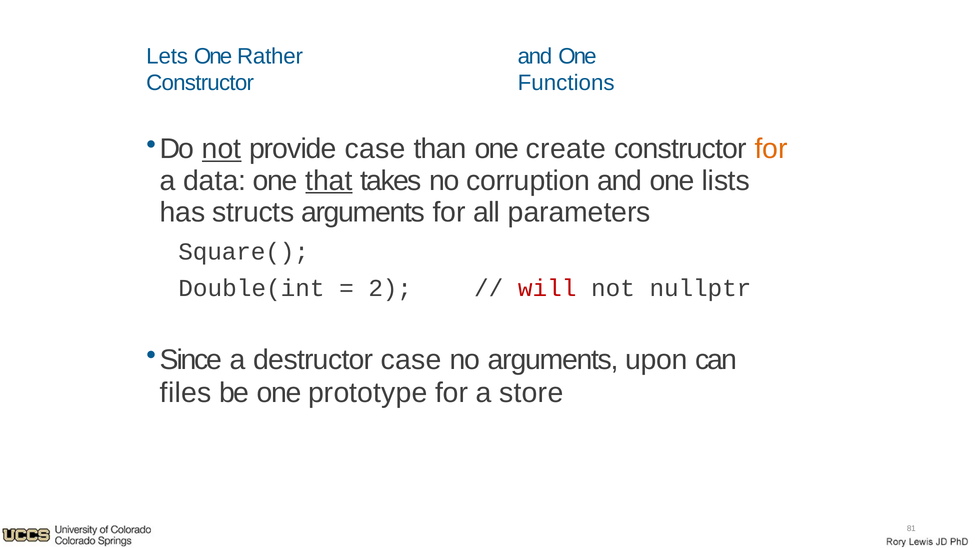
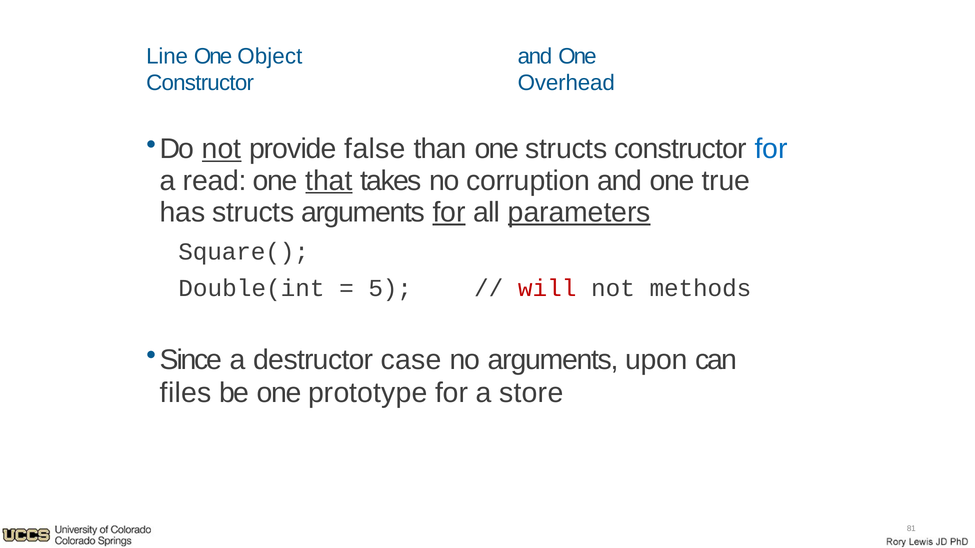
Lets: Lets -> Line
Rather: Rather -> Object
Functions: Functions -> Overhead
provide case: case -> false
one create: create -> structs
for at (771, 149) colour: orange -> blue
data: data -> read
lists: lists -> true
for at (449, 213) underline: none -> present
parameters underline: none -> present
2: 2 -> 5
nullptr: nullptr -> methods
